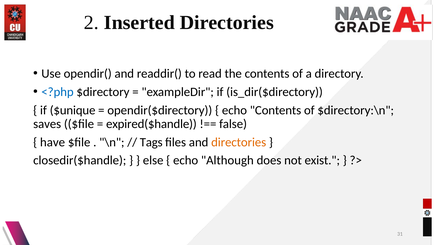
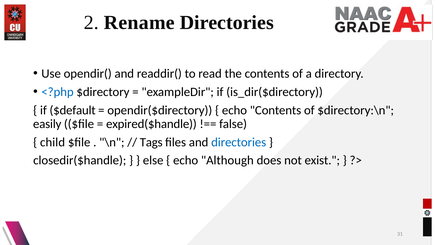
Inserted: Inserted -> Rename
$unique: $unique -> $default
saves: saves -> easily
have: have -> child
directories at (239, 142) colour: orange -> blue
